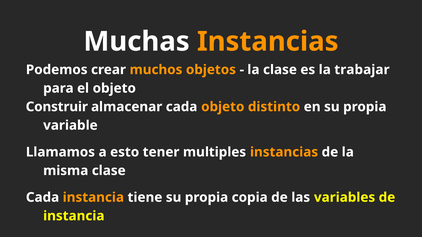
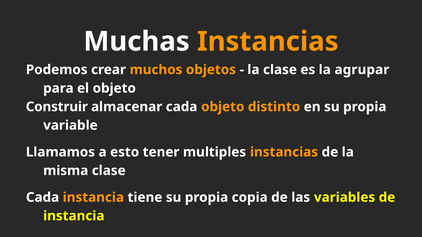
trabajar: trabajar -> agrupar
